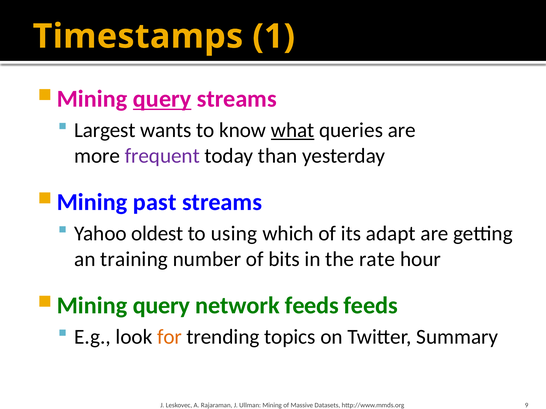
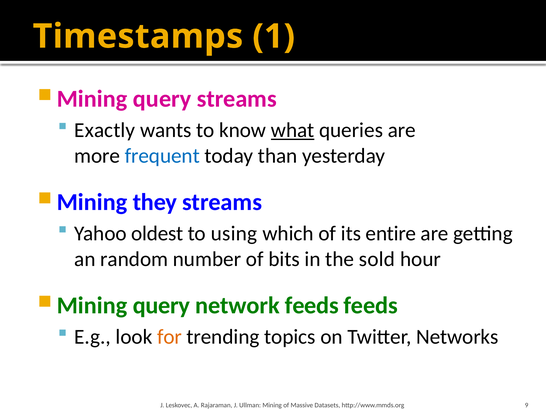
query at (162, 99) underline: present -> none
Largest: Largest -> Exactly
frequent colour: purple -> blue
past: past -> they
adapt: adapt -> entire
training: training -> random
rate: rate -> sold
Summary: Summary -> Networks
